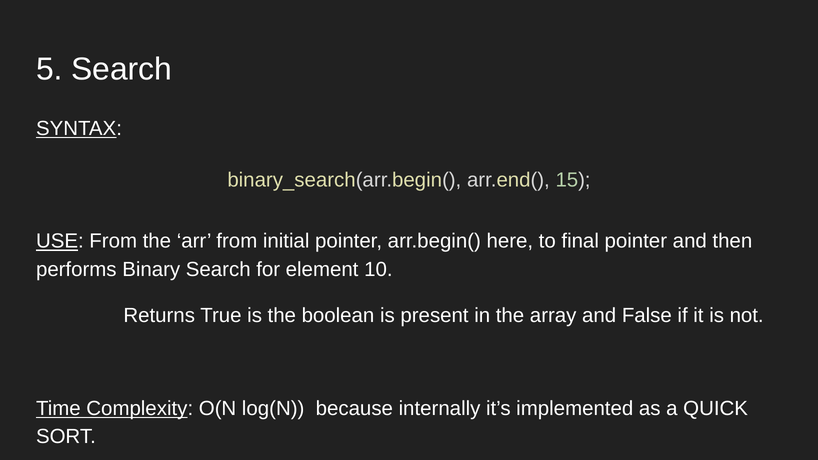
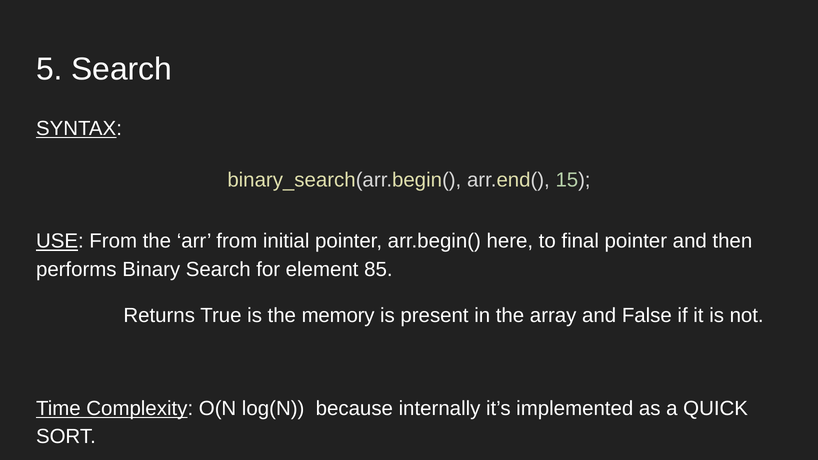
10: 10 -> 85
boolean: boolean -> memory
